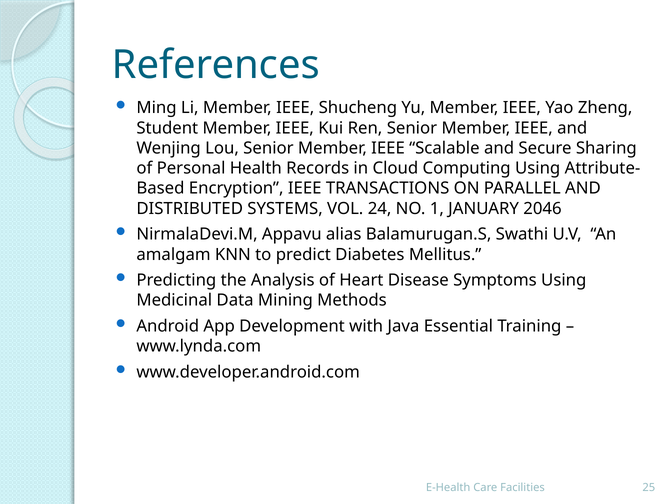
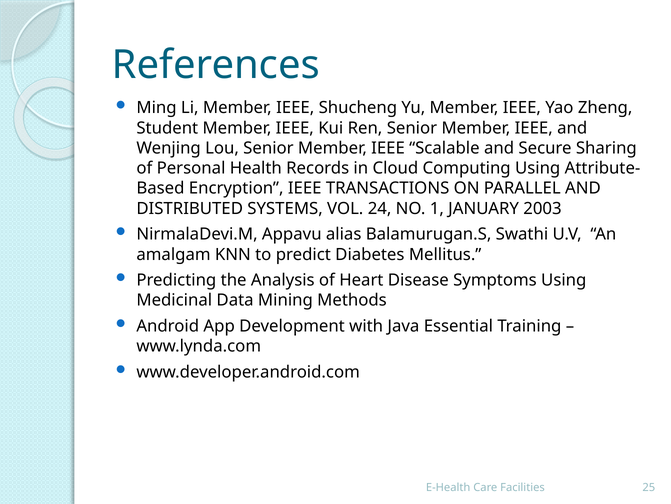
2046: 2046 -> 2003
